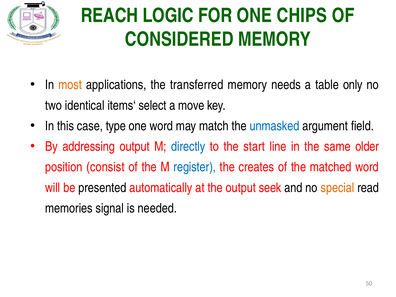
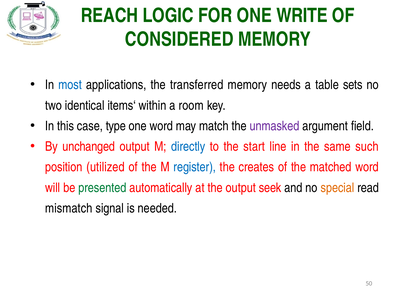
CHIPS: CHIPS -> WRITE
most colour: orange -> blue
only: only -> sets
select: select -> within
move: move -> room
unmasked colour: blue -> purple
addressing: addressing -> unchanged
older: older -> such
consist: consist -> utilized
presented colour: black -> green
memories: memories -> mismatch
